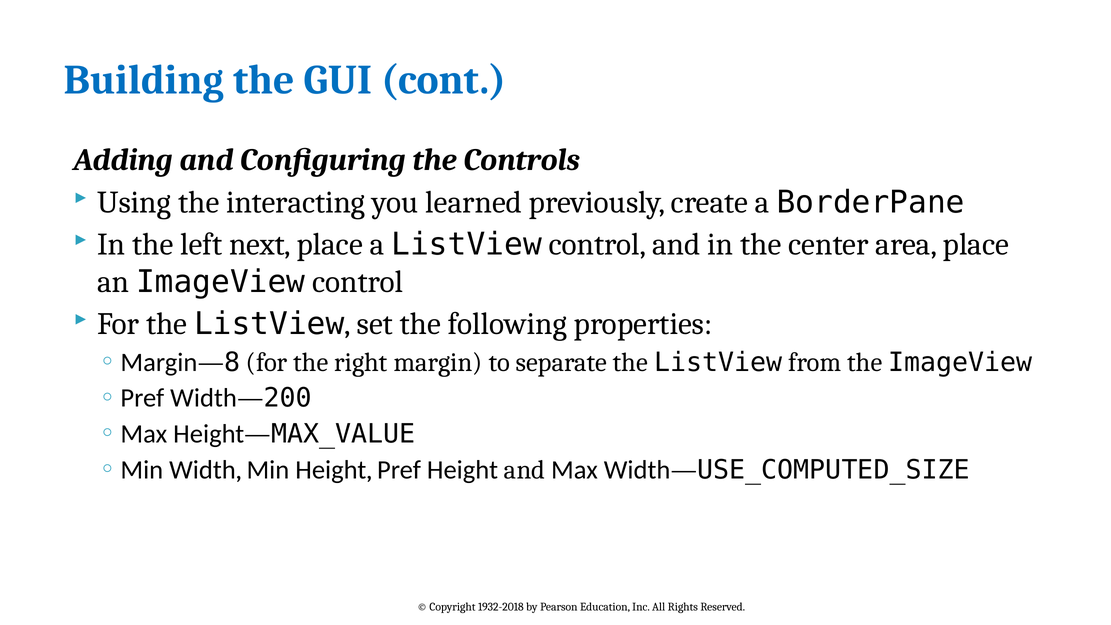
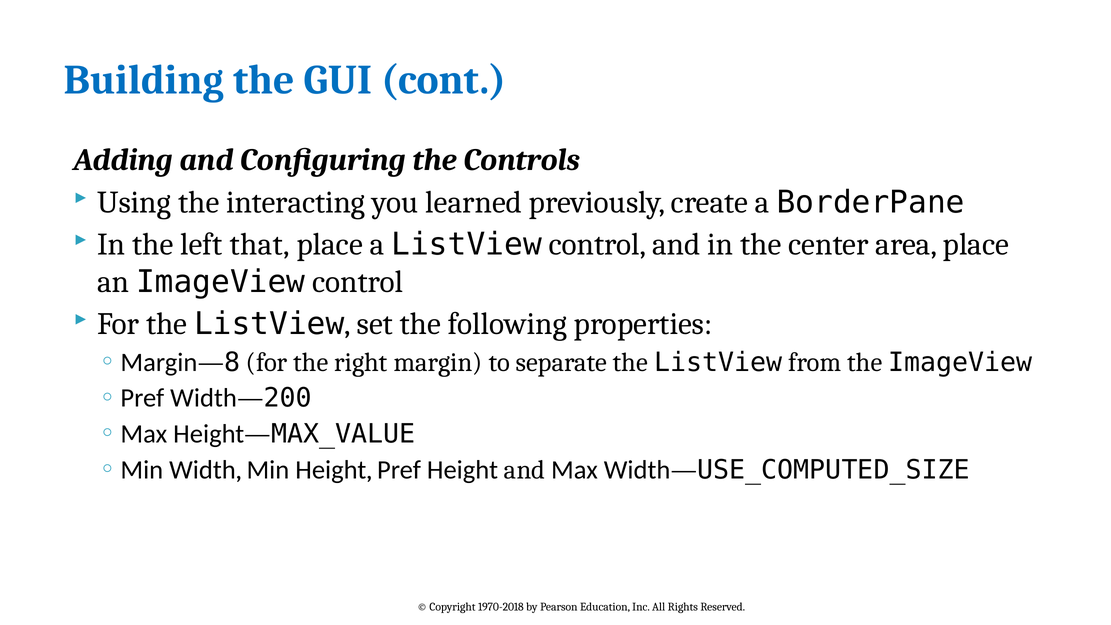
next: next -> that
1932-2018: 1932-2018 -> 1970-2018
